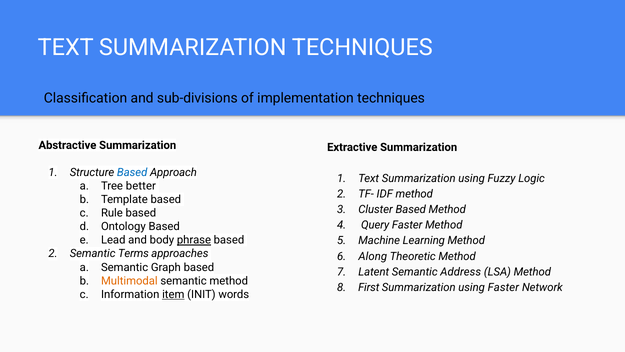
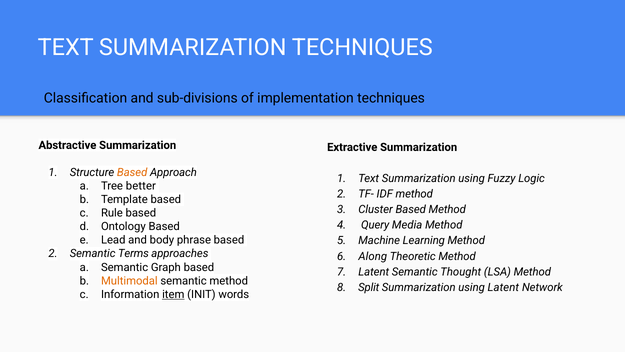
Based at (132, 172) colour: blue -> orange
Query Faster: Faster -> Media
phrase underline: present -> none
Address: Address -> Thought
First: First -> Split
using Faster: Faster -> Latent
